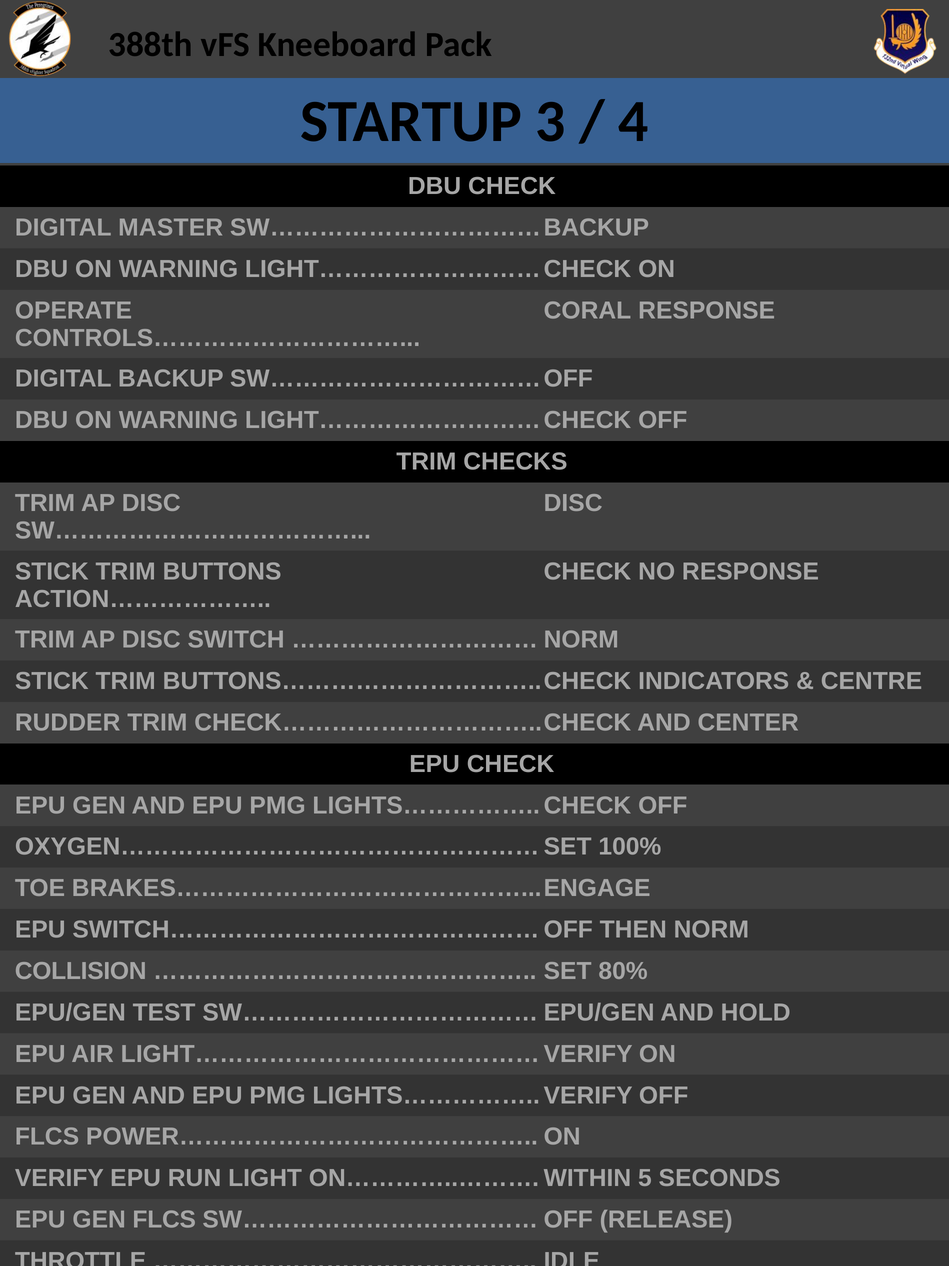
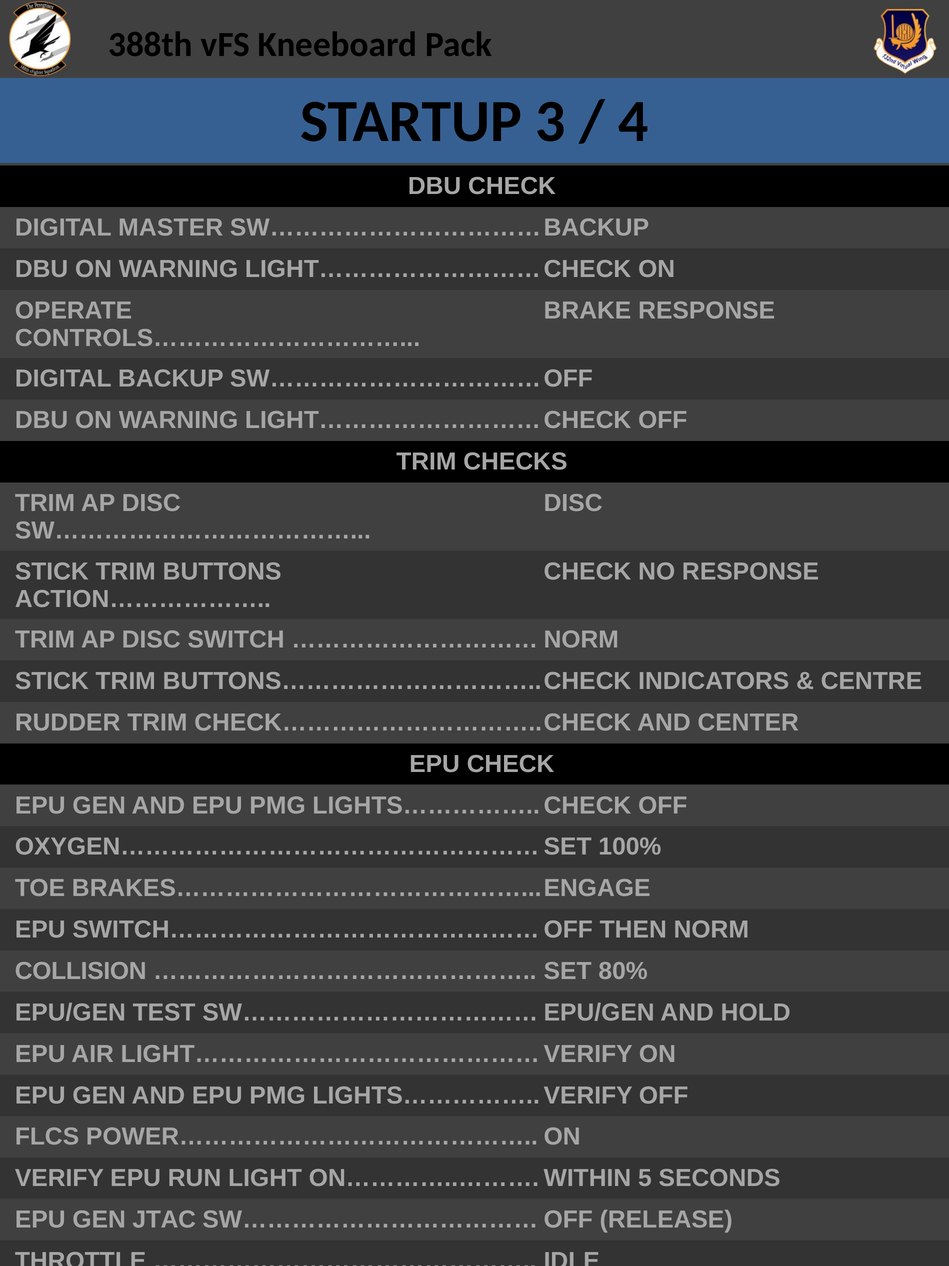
CORAL: CORAL -> BRAKE
GEN FLCS: FLCS -> JTAC
